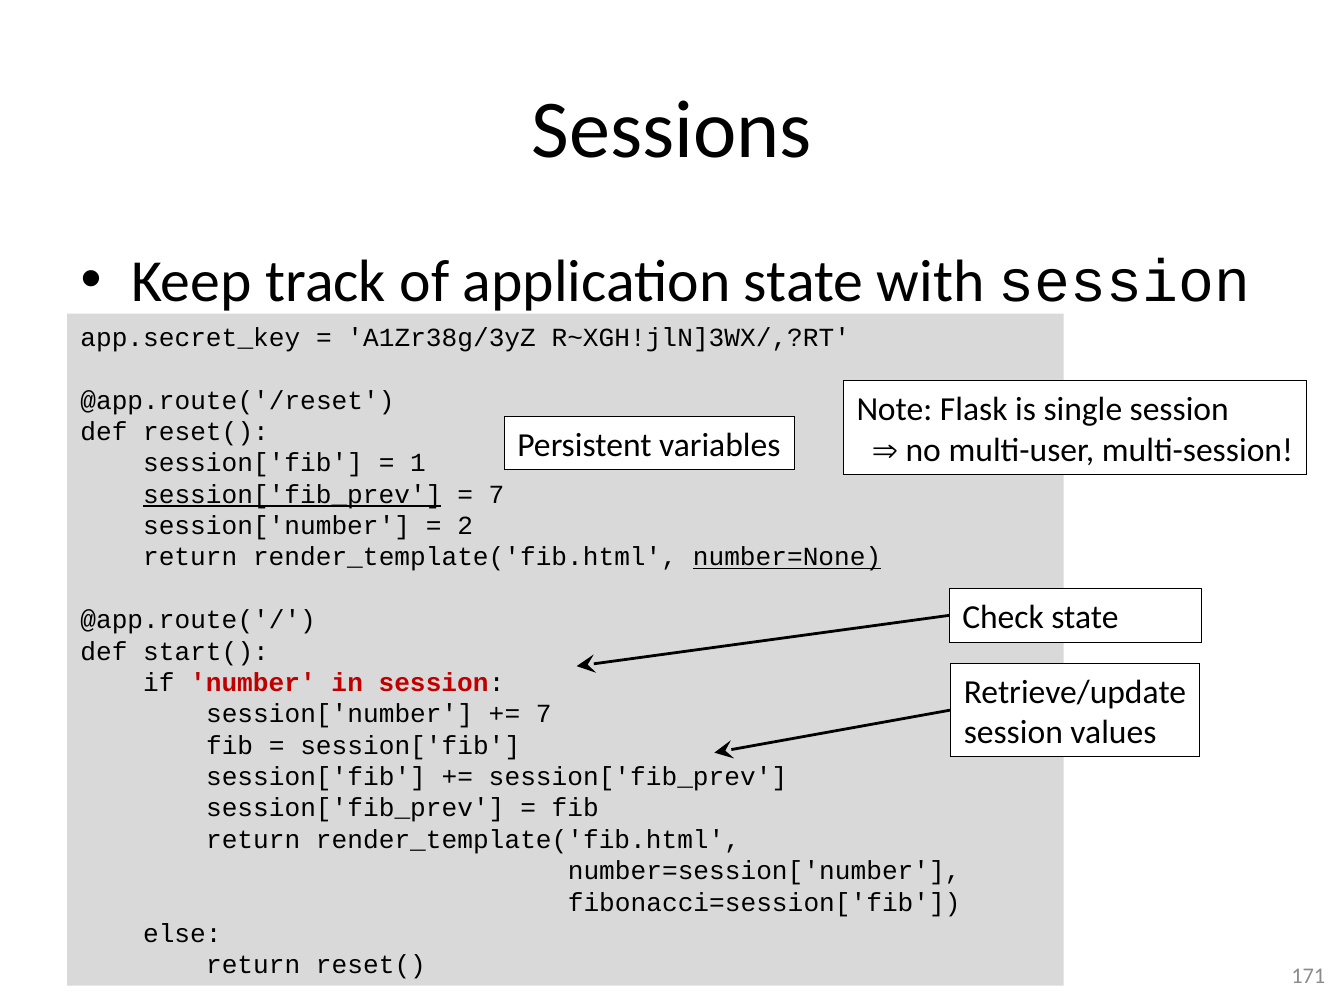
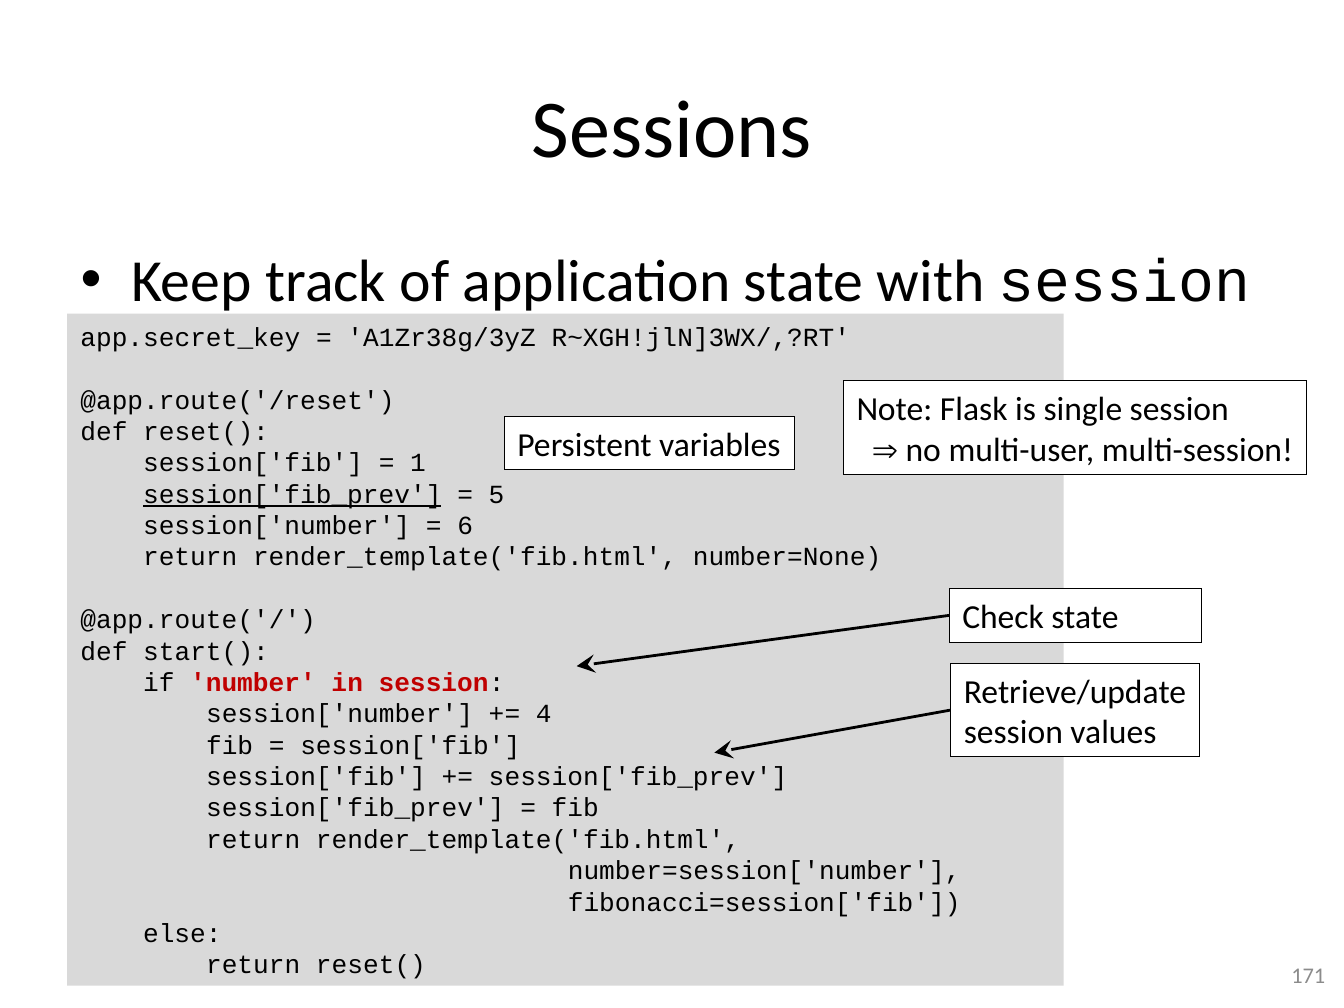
7 at (496, 495): 7 -> 5
2: 2 -> 6
number=None underline: present -> none
7 at (544, 714): 7 -> 4
